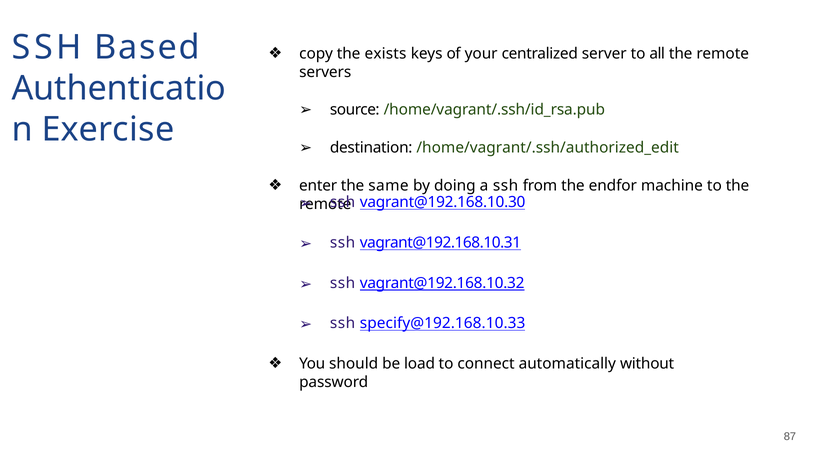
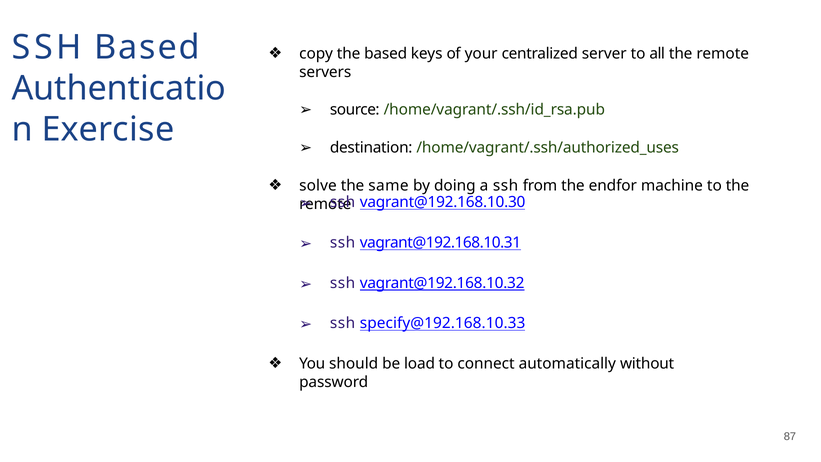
the exists: exists -> based
/home/vagrant/.ssh/authorized_edit: /home/vagrant/.ssh/authorized_edit -> /home/vagrant/.ssh/authorized_uses
enter: enter -> solve
